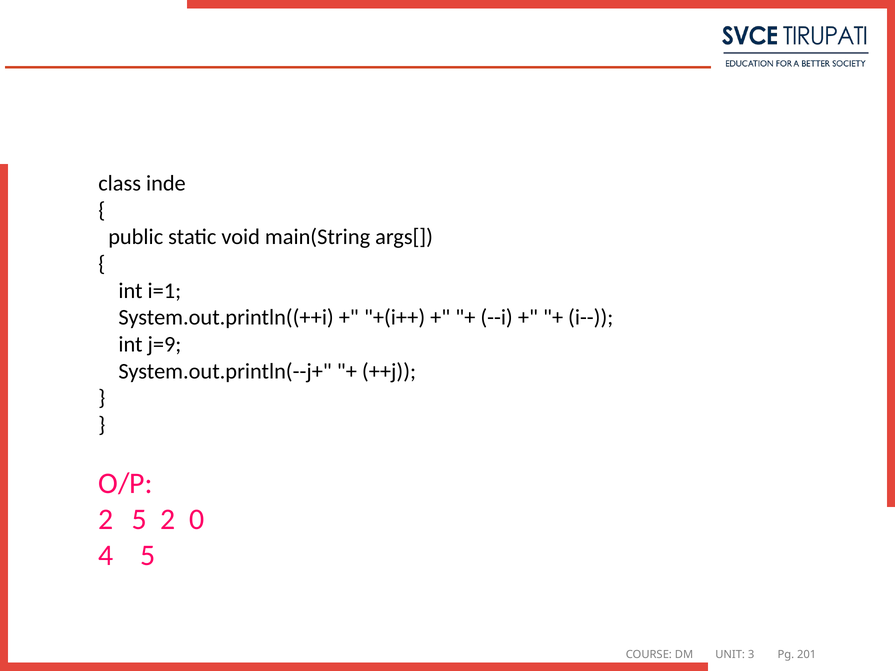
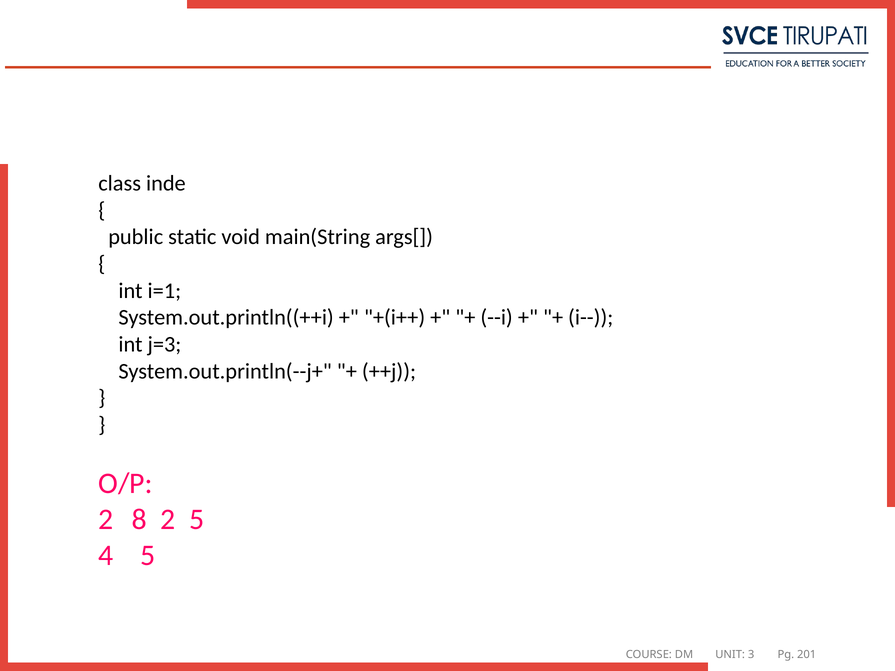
j=9: j=9 -> j=3
2 5: 5 -> 8
2 0: 0 -> 5
